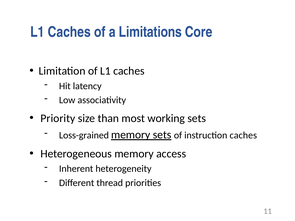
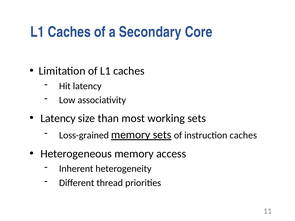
Limitations: Limitations -> Secondary
Priority at (58, 118): Priority -> Latency
